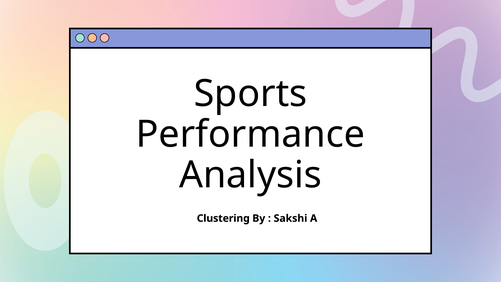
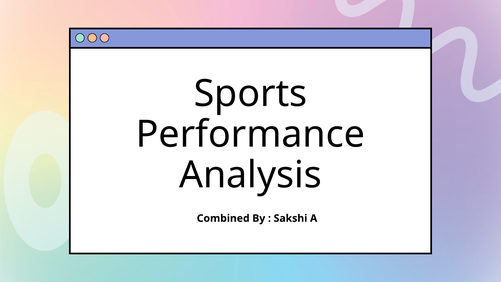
Clustering: Clustering -> Combined
